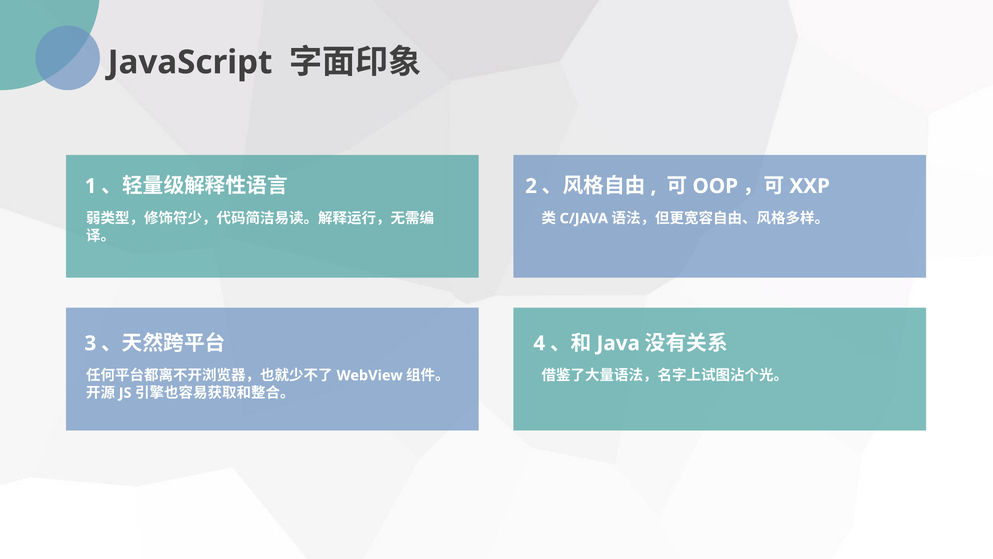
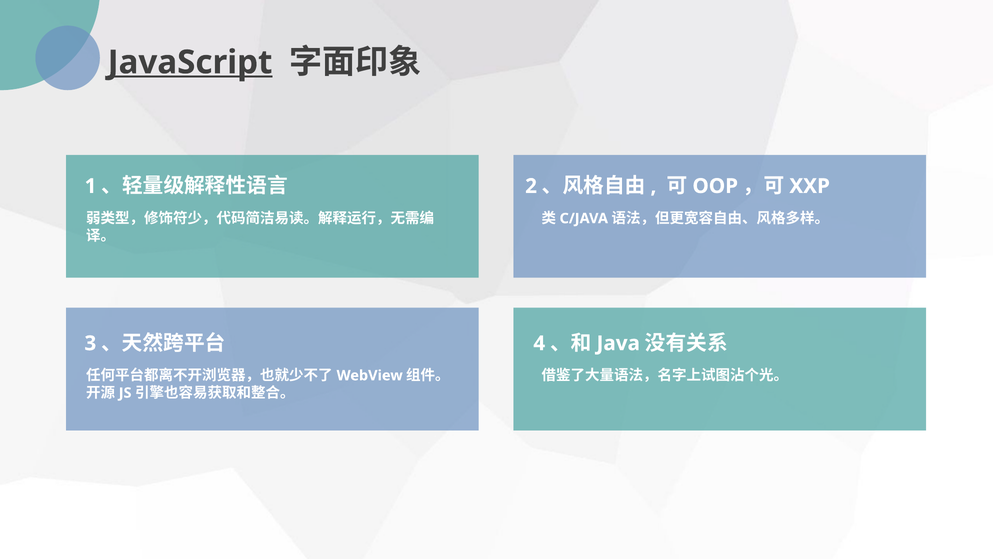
JavaScript underline: none -> present
